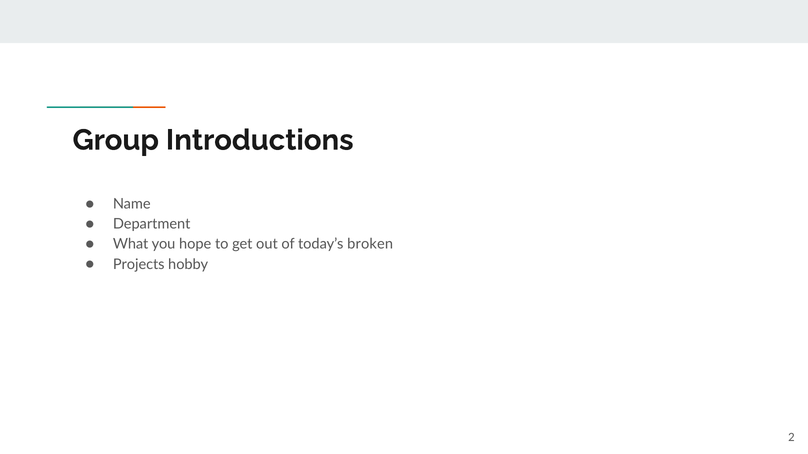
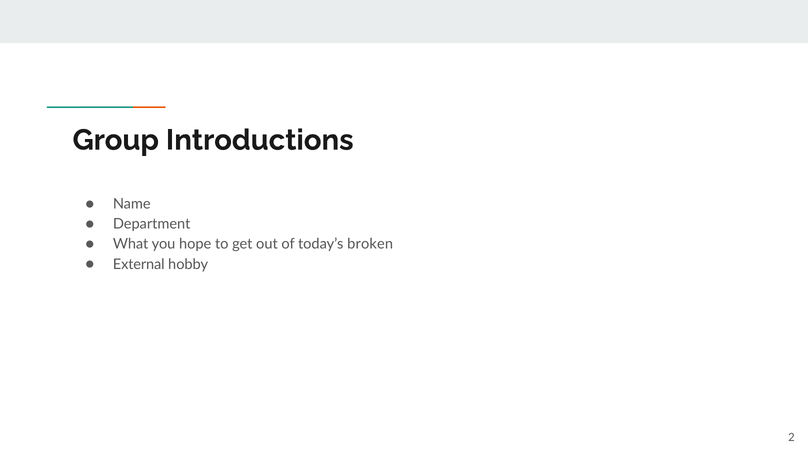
Projects: Projects -> External
